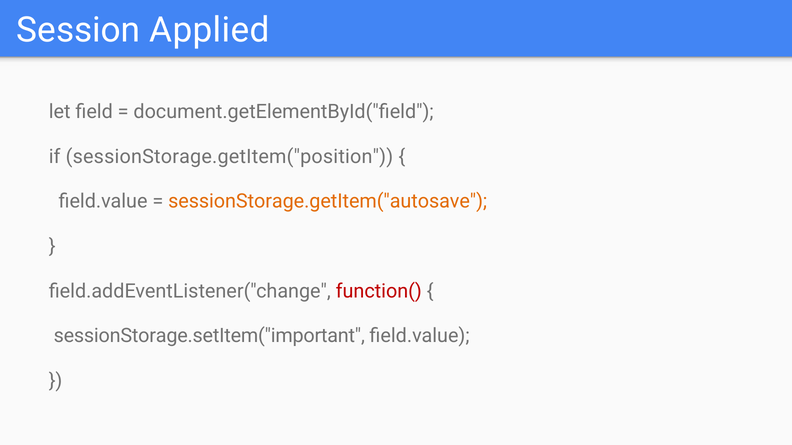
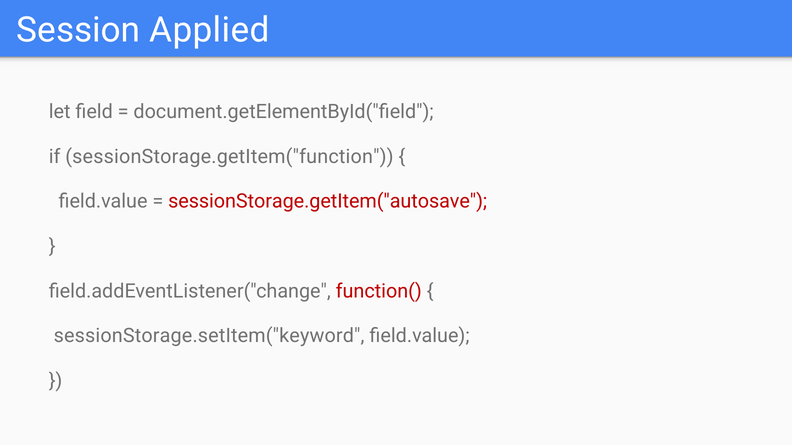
sessionStorage.getItem("position: sessionStorage.getItem("position -> sessionStorage.getItem("function
sessionStorage.getItem("autosave colour: orange -> red
sessionStorage.setItem("important: sessionStorage.setItem("important -> sessionStorage.setItem("keyword
